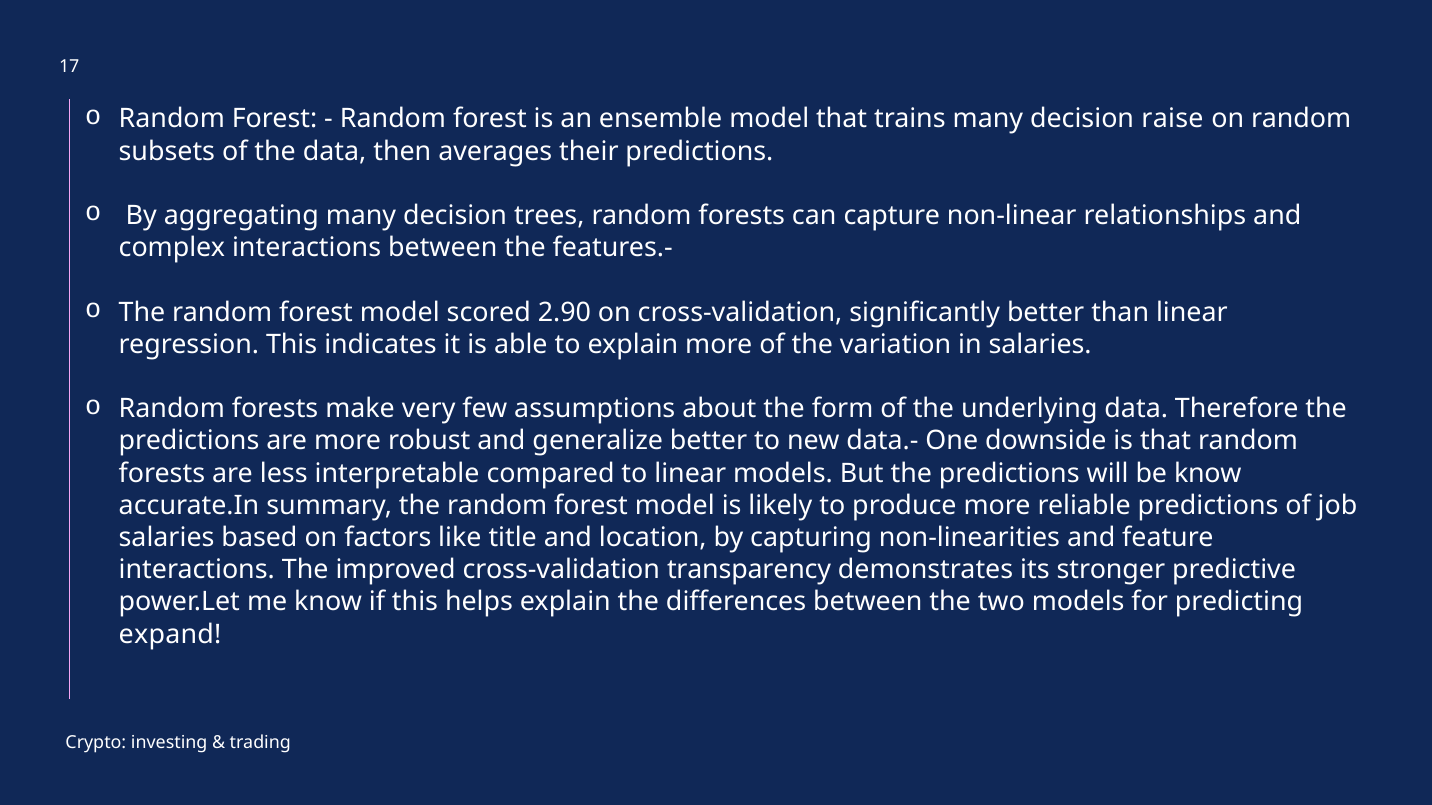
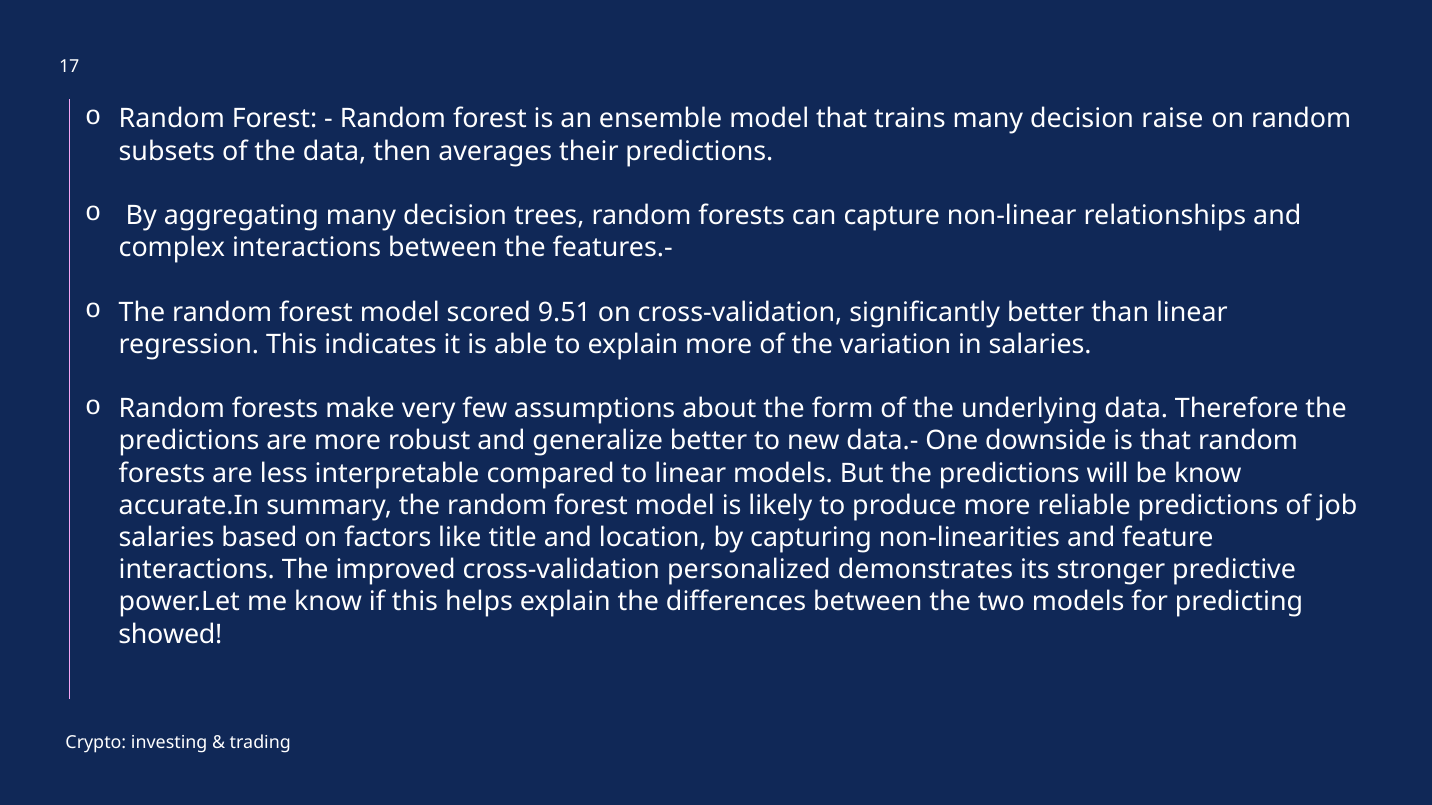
2.90: 2.90 -> 9.51
transparency: transparency -> personalized
expand: expand -> showed
